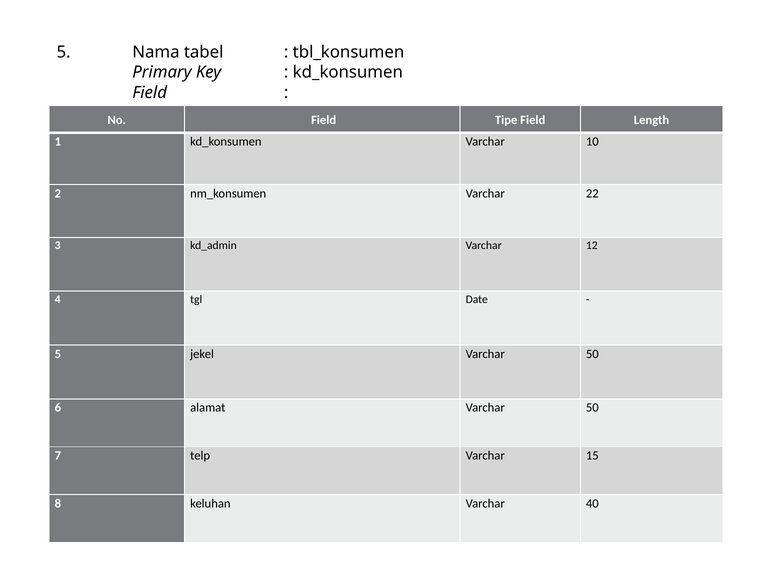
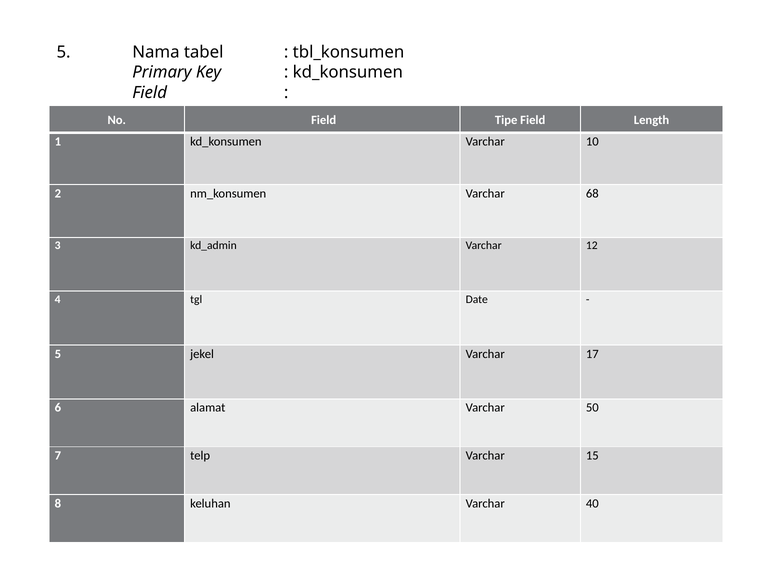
22: 22 -> 68
jekel Varchar 50: 50 -> 17
